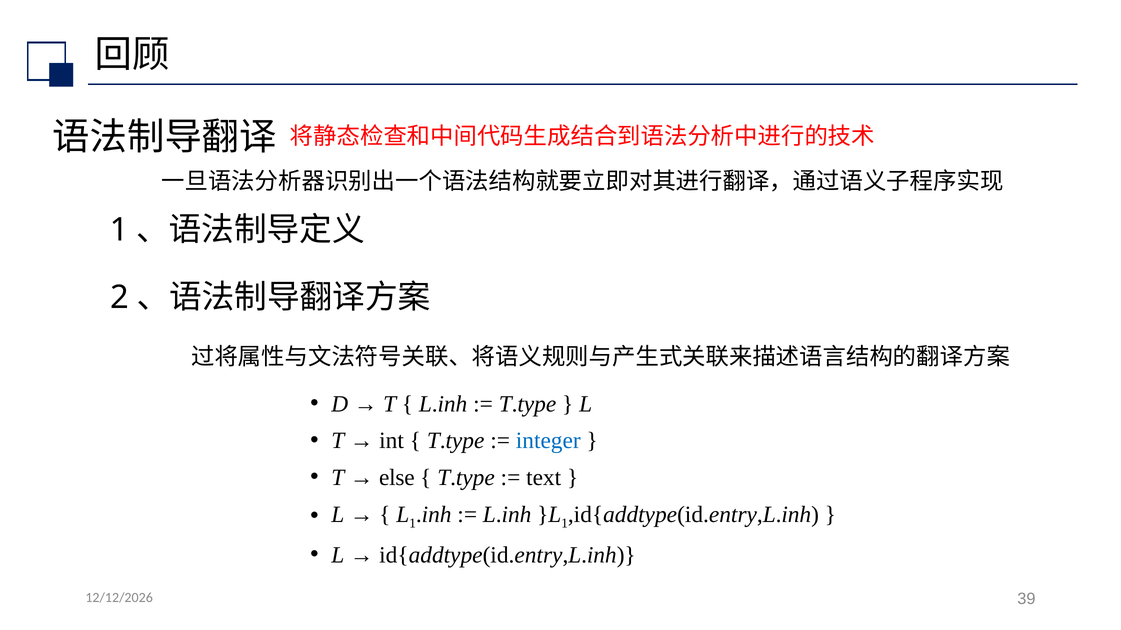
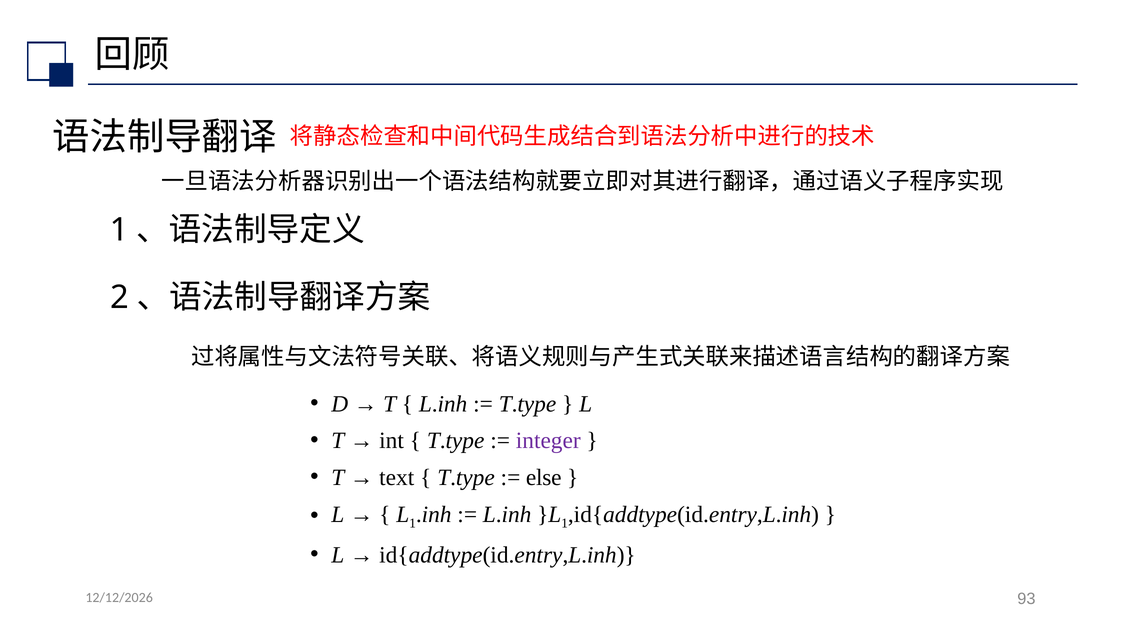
integer colour: blue -> purple
else: else -> text
text: text -> else
39: 39 -> 93
